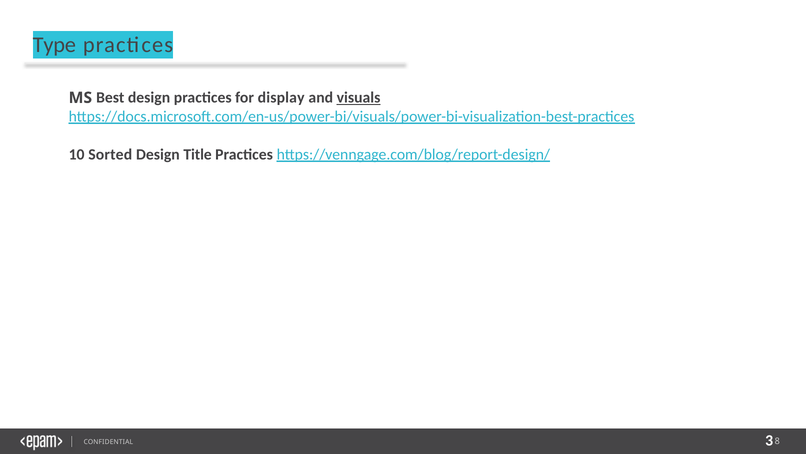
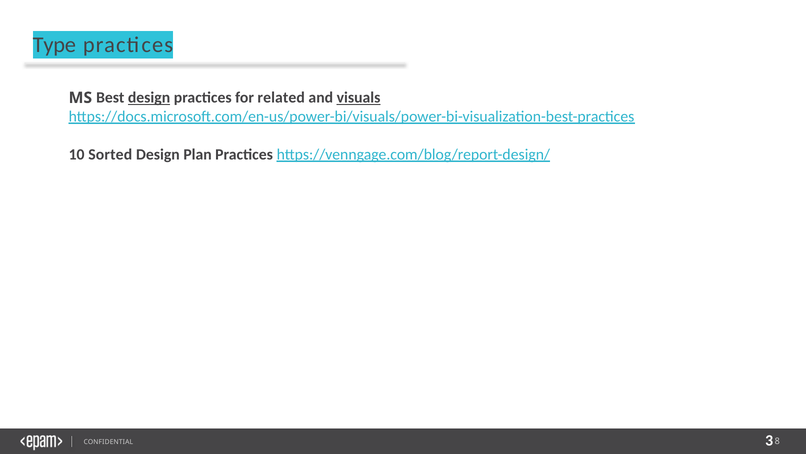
design at (149, 98) underline: none -> present
display: display -> related
Title: Title -> Plan
